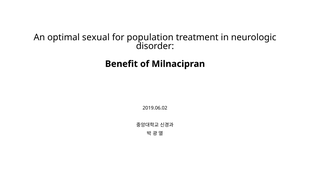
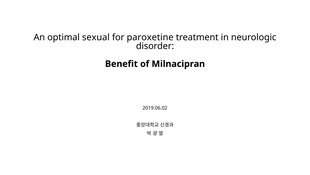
population: population -> paroxetine
